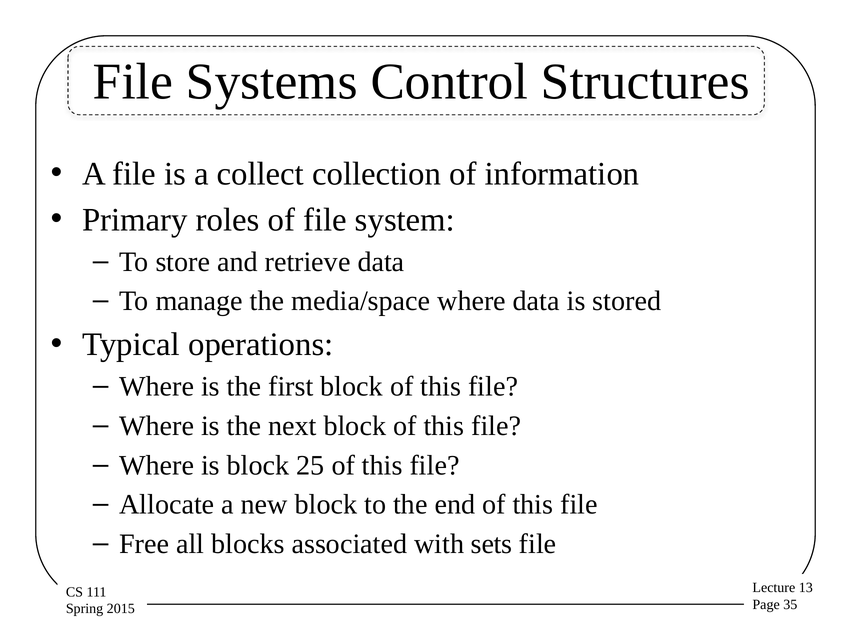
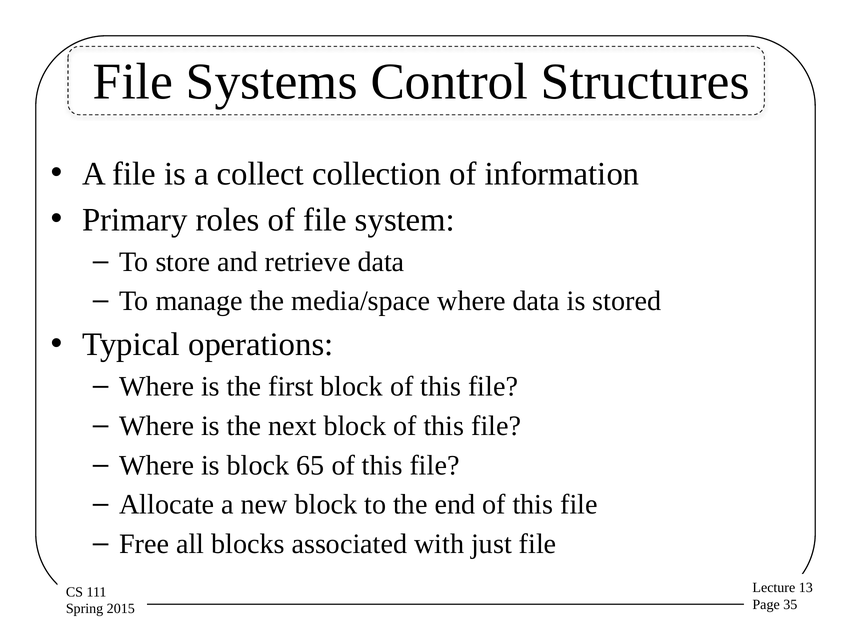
25: 25 -> 65
sets: sets -> just
